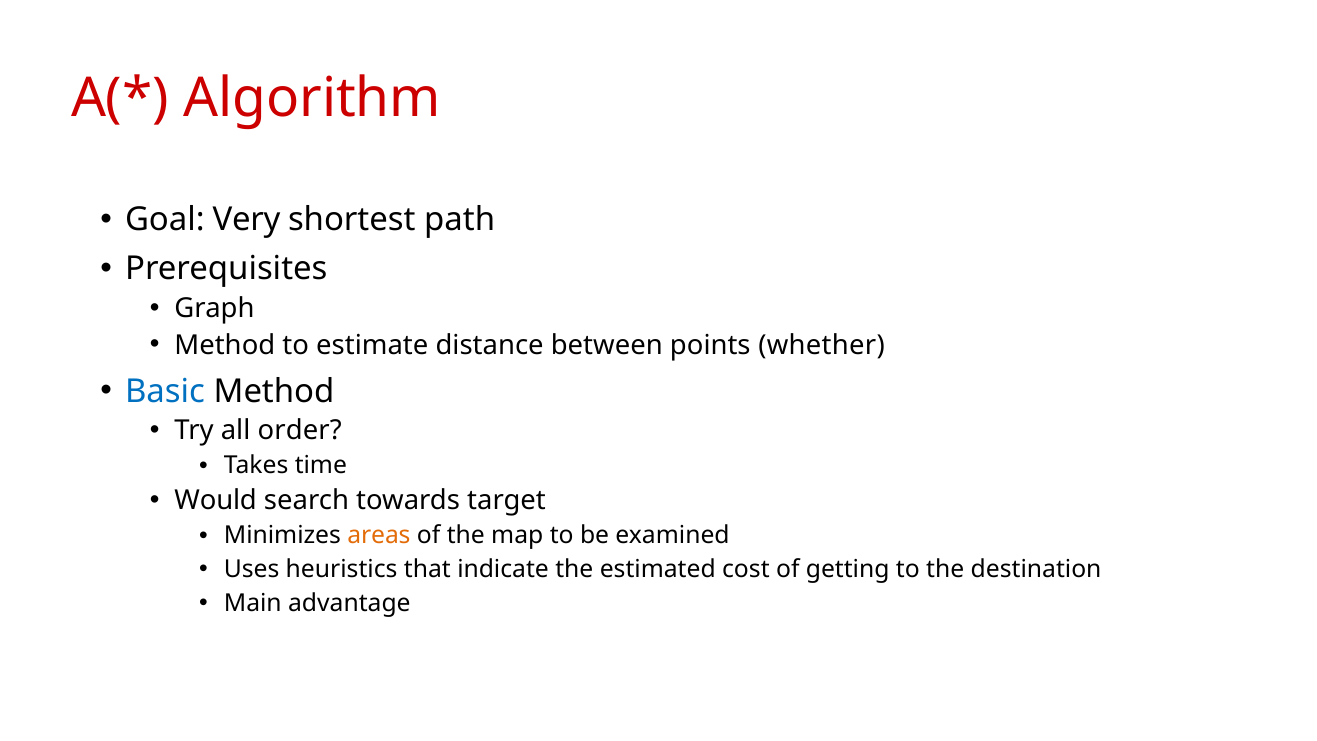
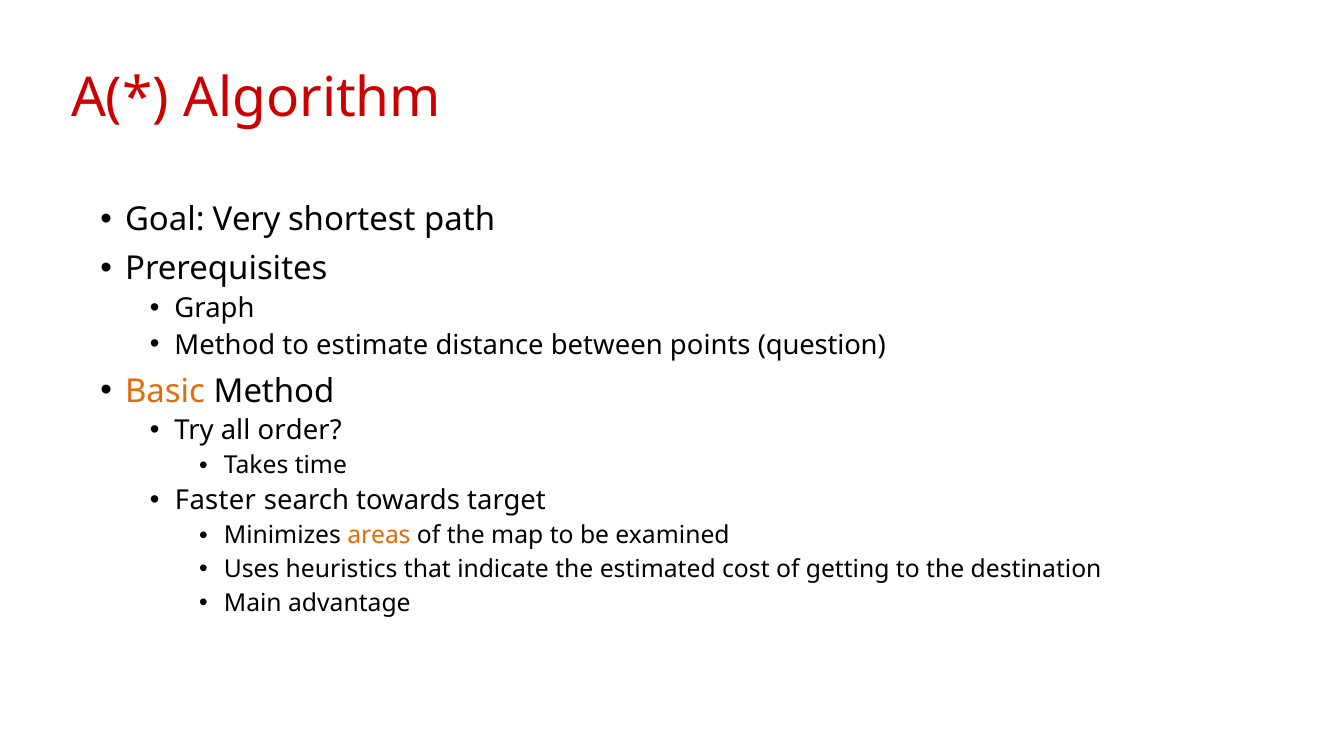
whether: whether -> question
Basic colour: blue -> orange
Would: Would -> Faster
